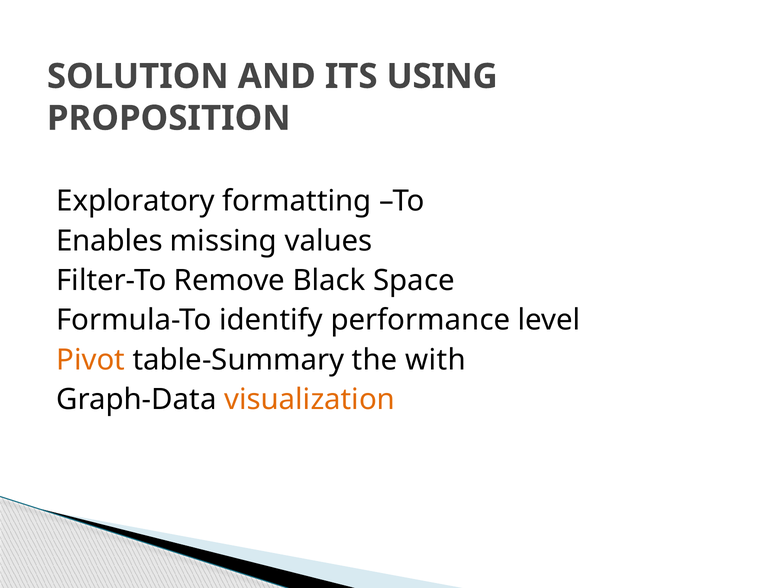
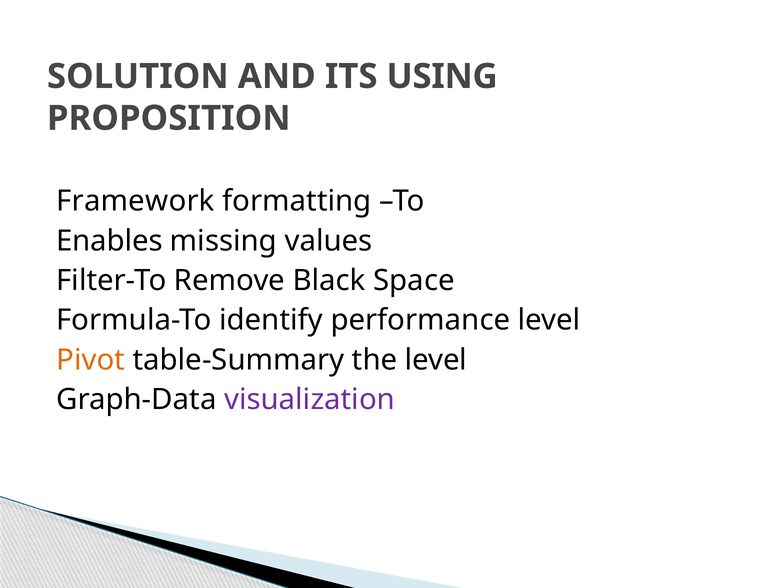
Exploratory: Exploratory -> Framework
the with: with -> level
visualization colour: orange -> purple
